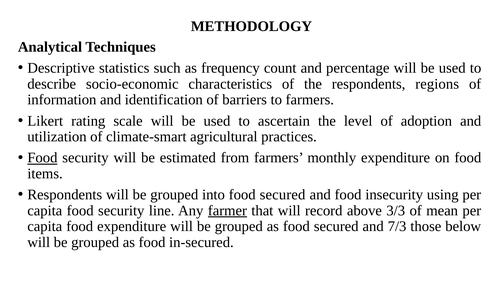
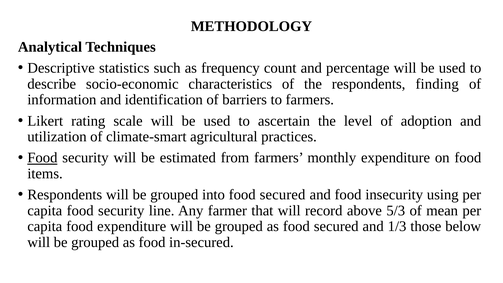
regions: regions -> finding
farmer underline: present -> none
3/3: 3/3 -> 5/3
7/3: 7/3 -> 1/3
